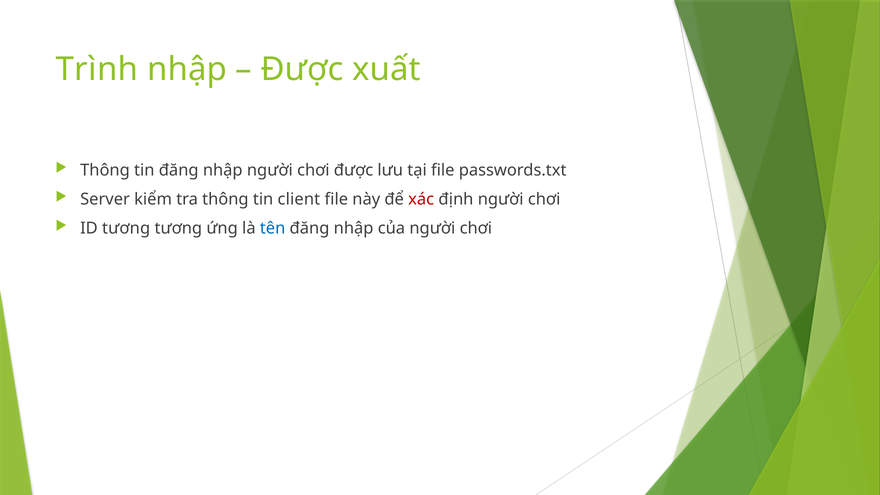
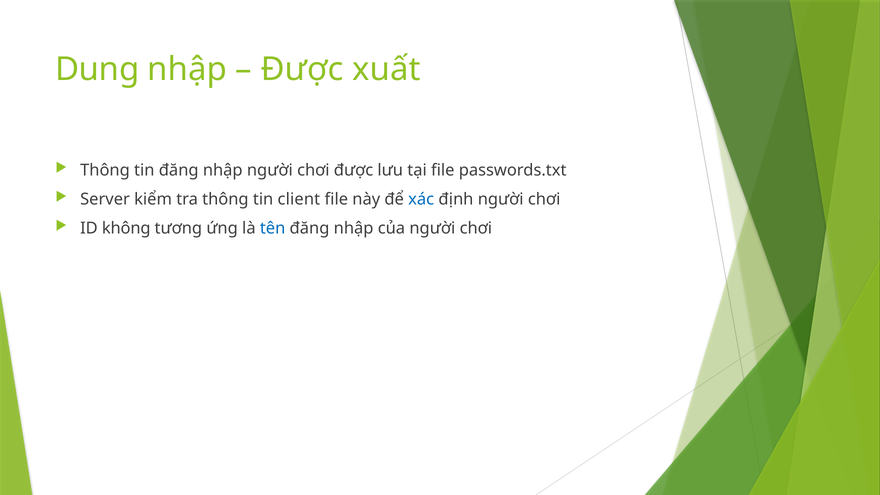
Trình: Trình -> Dung
xác colour: red -> blue
ID tương: tương -> không
